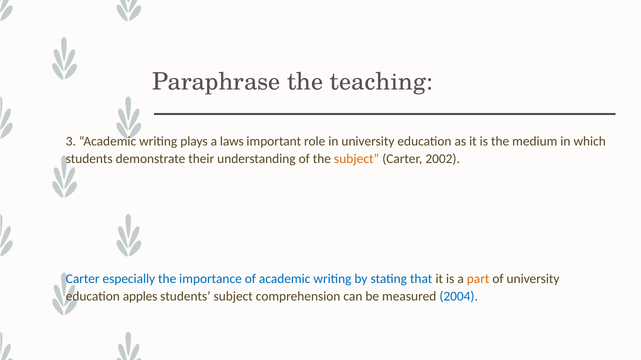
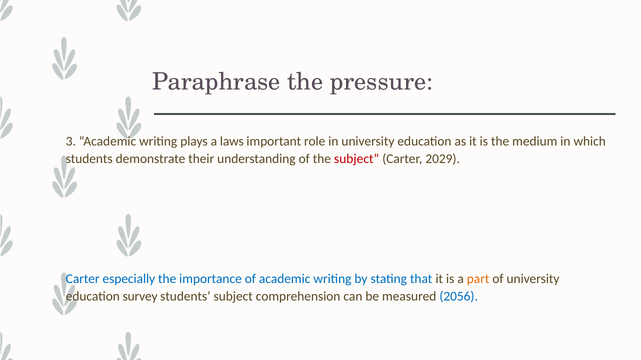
teaching: teaching -> pressure
subject at (357, 159) colour: orange -> red
2002: 2002 -> 2029
apples: apples -> survey
2004: 2004 -> 2056
